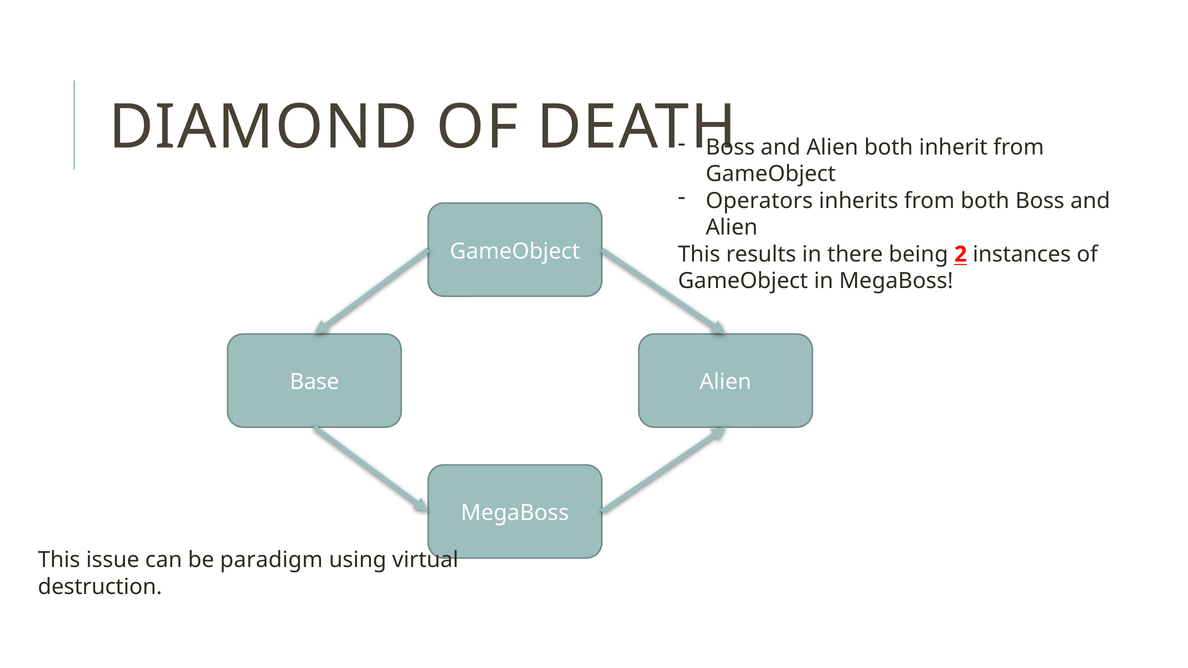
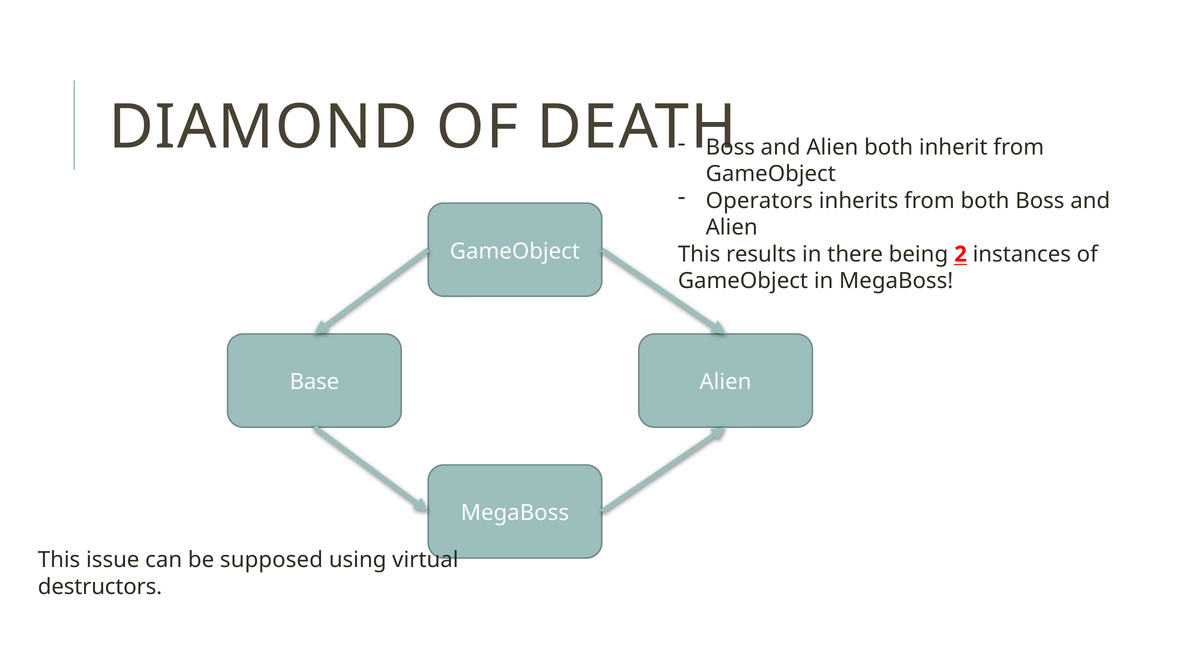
paradigm: paradigm -> supposed
destruction: destruction -> destructors
